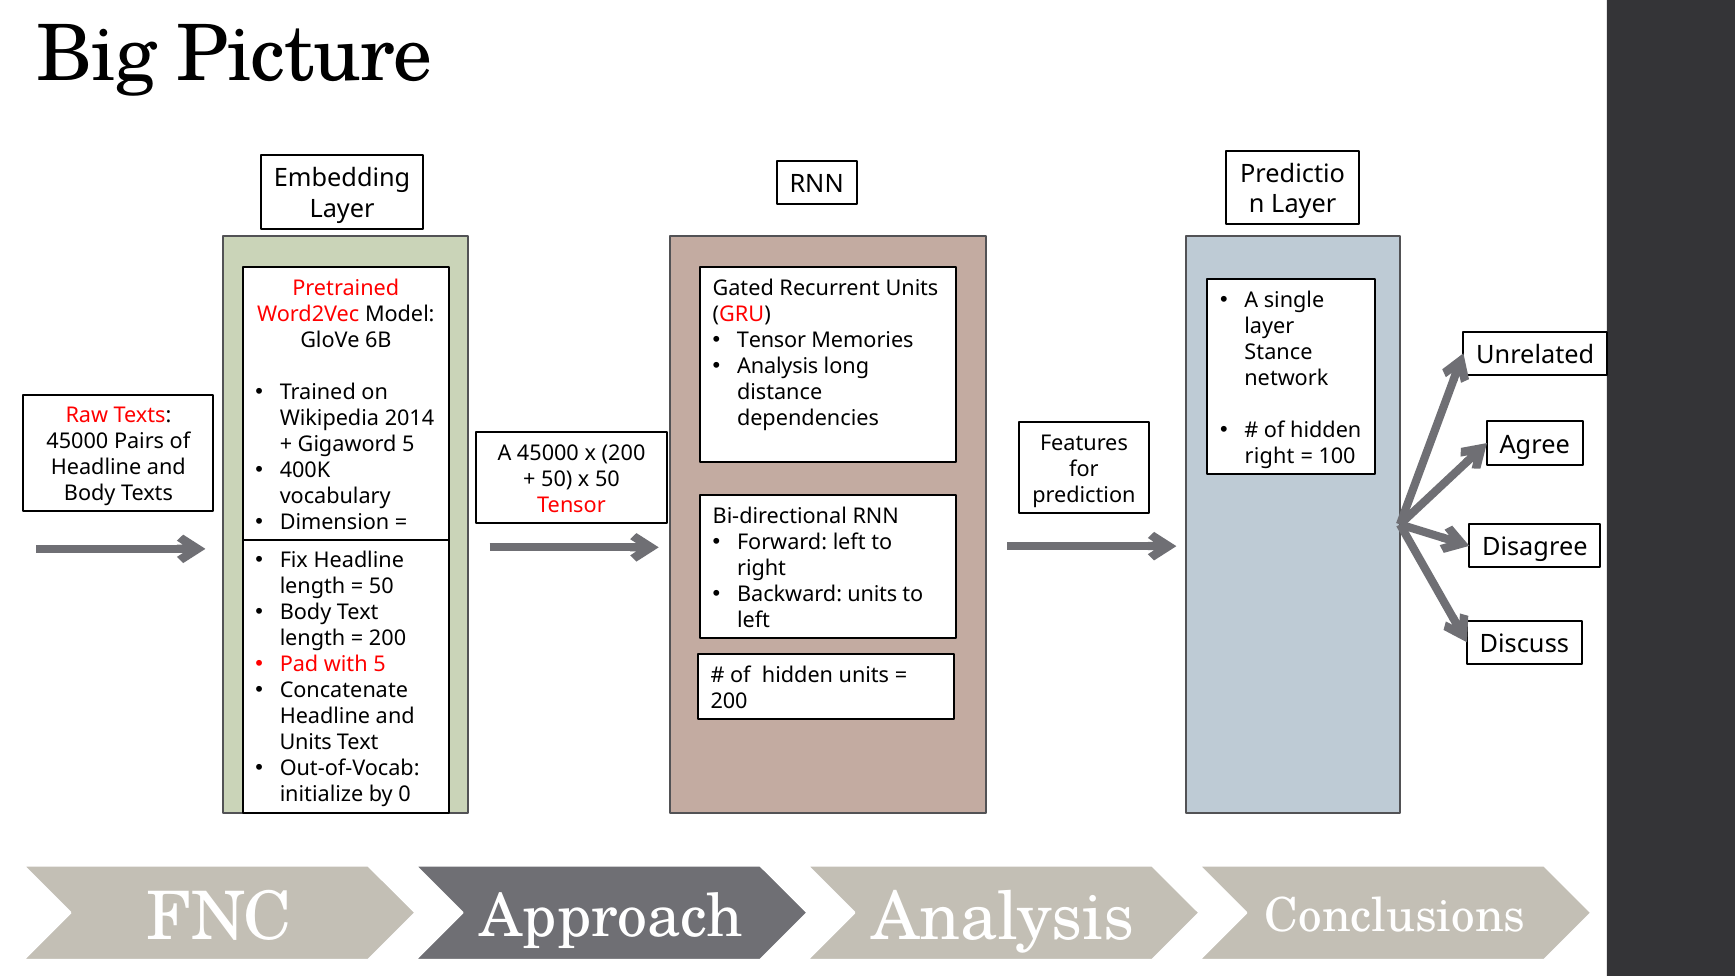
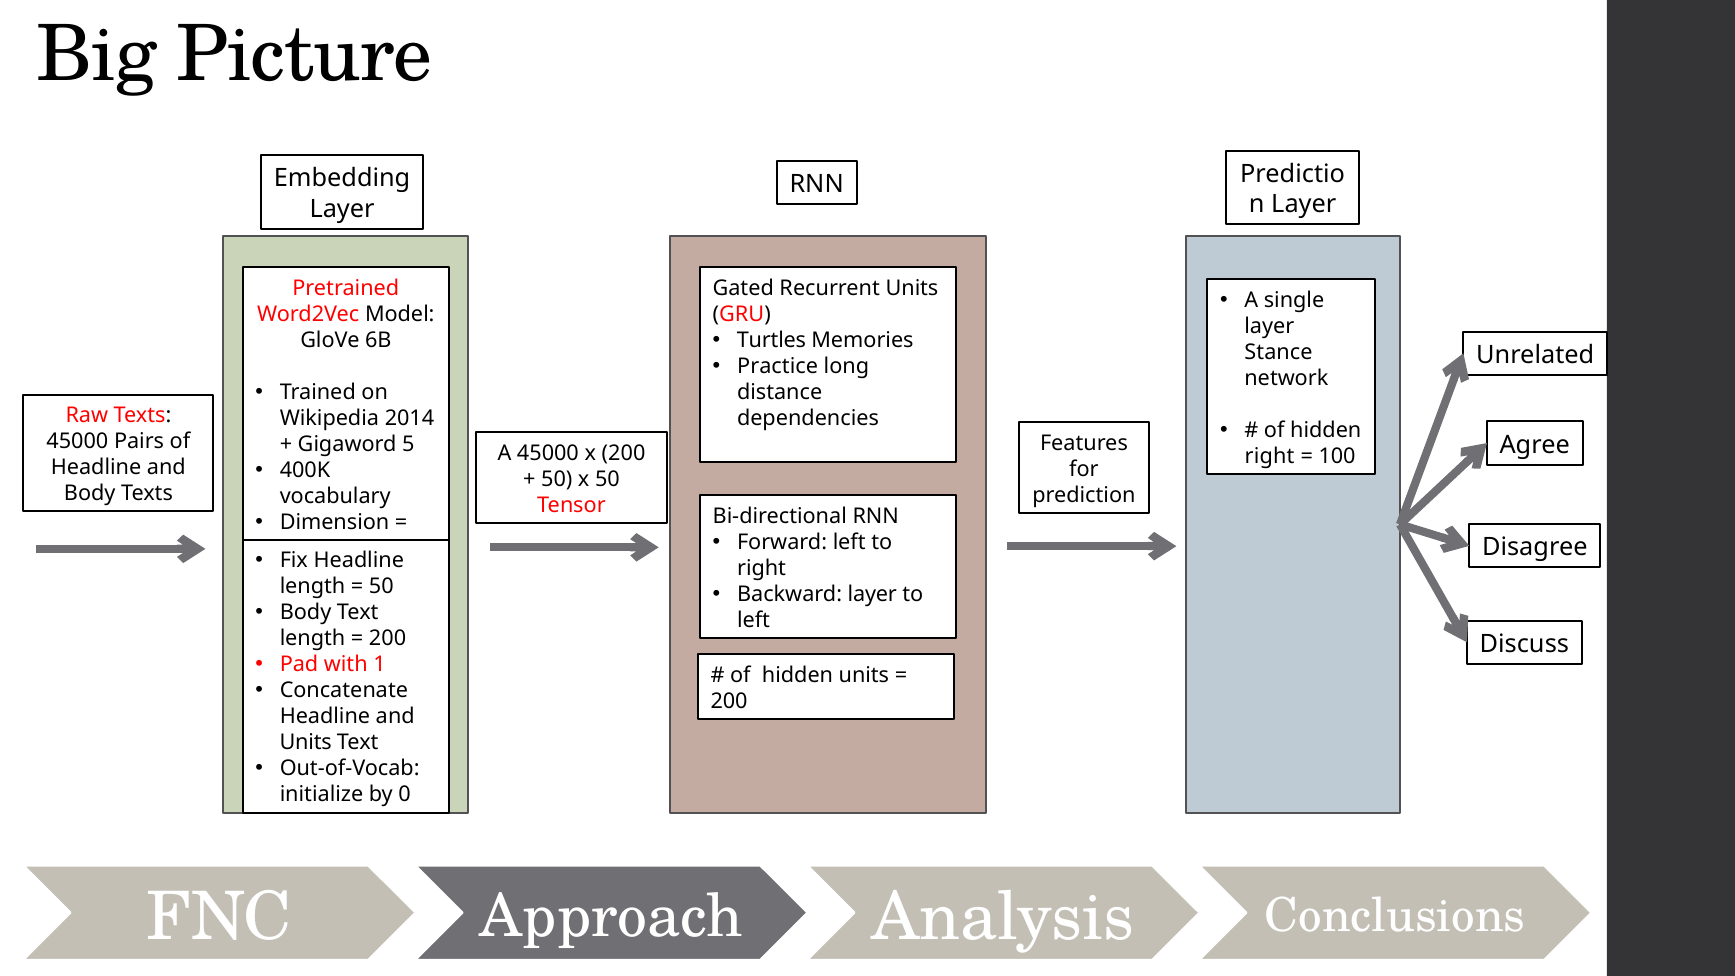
Tensor at (771, 340): Tensor -> Turtles
Analysis at (778, 366): Analysis -> Practice
Backward units: units -> layer
with 5: 5 -> 1
